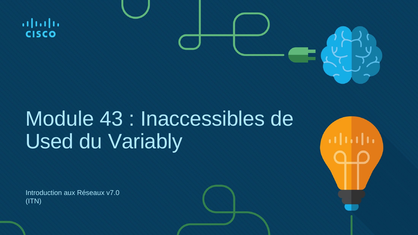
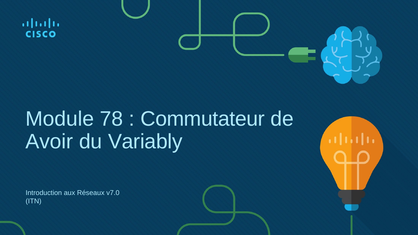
43: 43 -> 78
Inaccessibles: Inaccessibles -> Commutateur
Used: Used -> Avoir
